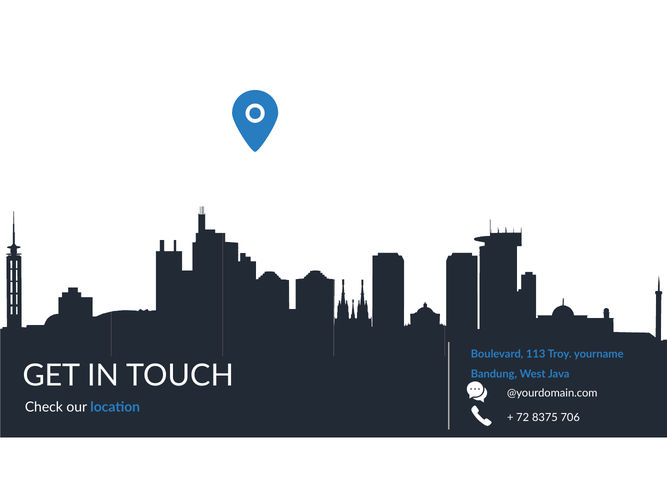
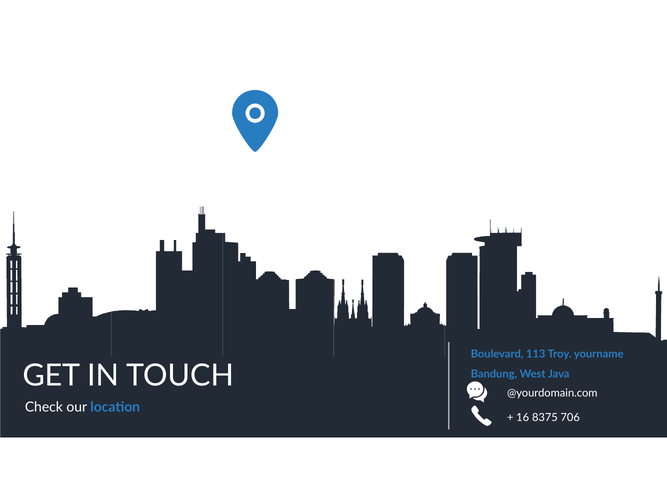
72: 72 -> 16
